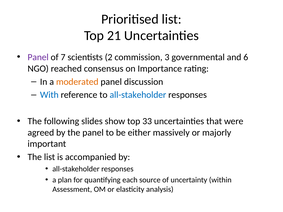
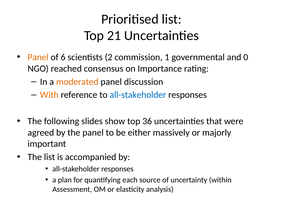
Panel at (38, 57) colour: purple -> orange
7: 7 -> 6
3: 3 -> 1
6: 6 -> 0
With colour: blue -> orange
33: 33 -> 36
